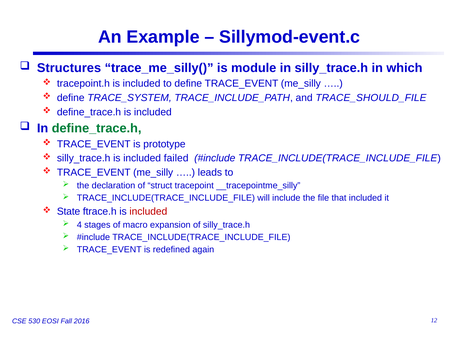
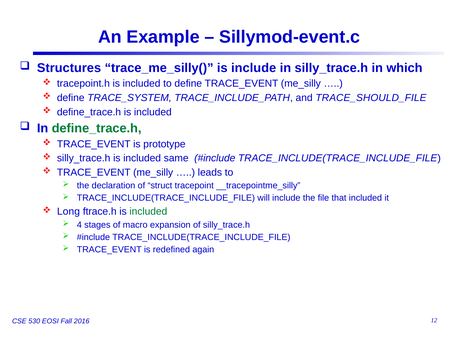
is module: module -> include
failed: failed -> same
State: State -> Long
included at (148, 211) colour: red -> green
